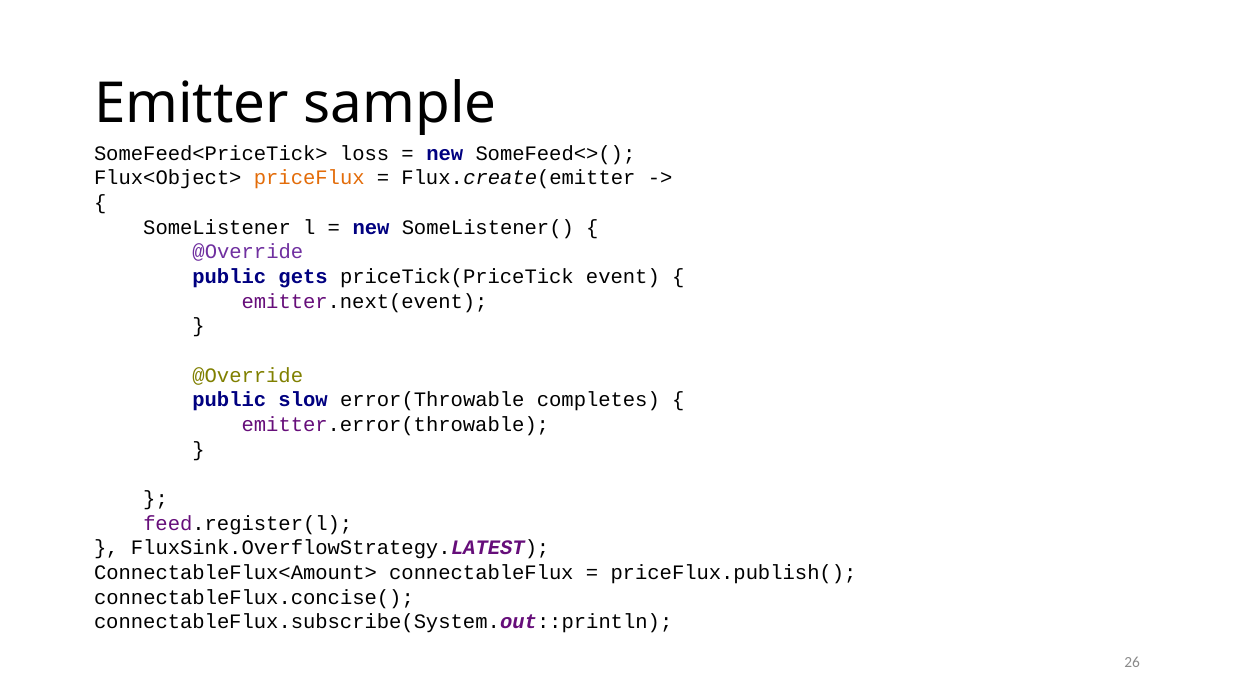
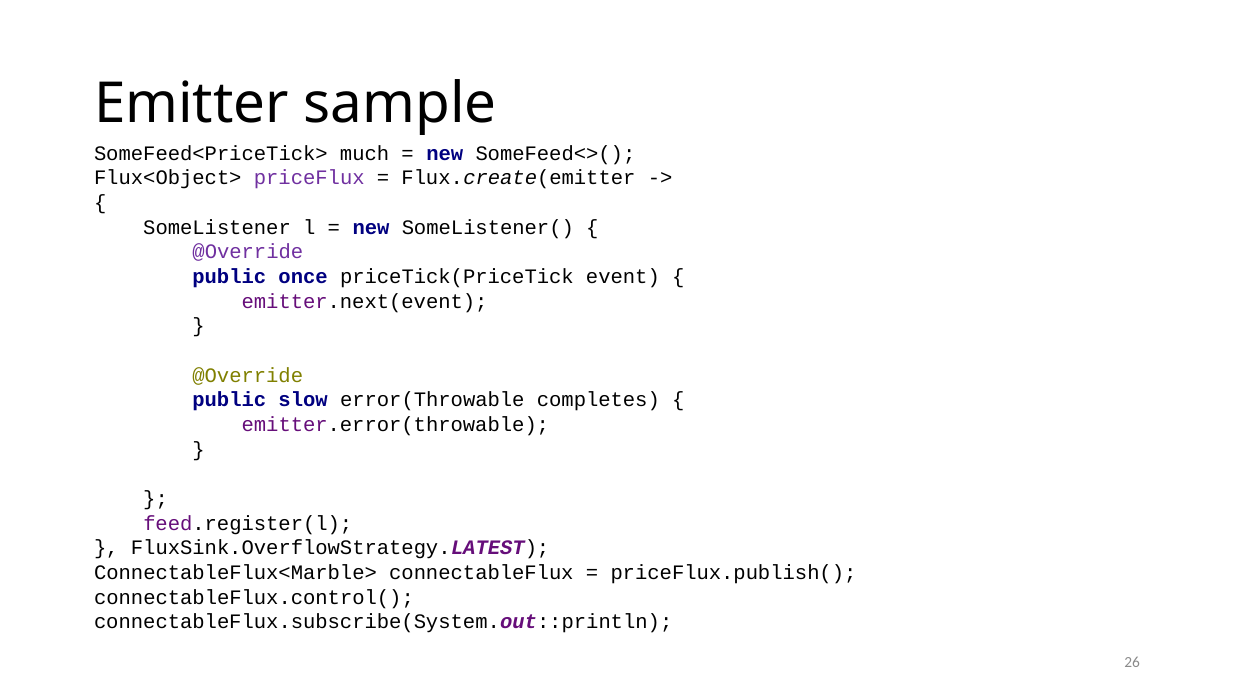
loss: loss -> much
priceFlux colour: orange -> purple
gets: gets -> once
ConnectableFlux<Amount>: ConnectableFlux<Amount> -> ConnectableFlux<Marble>
connectableFlux.concise(: connectableFlux.concise( -> connectableFlux.control(
